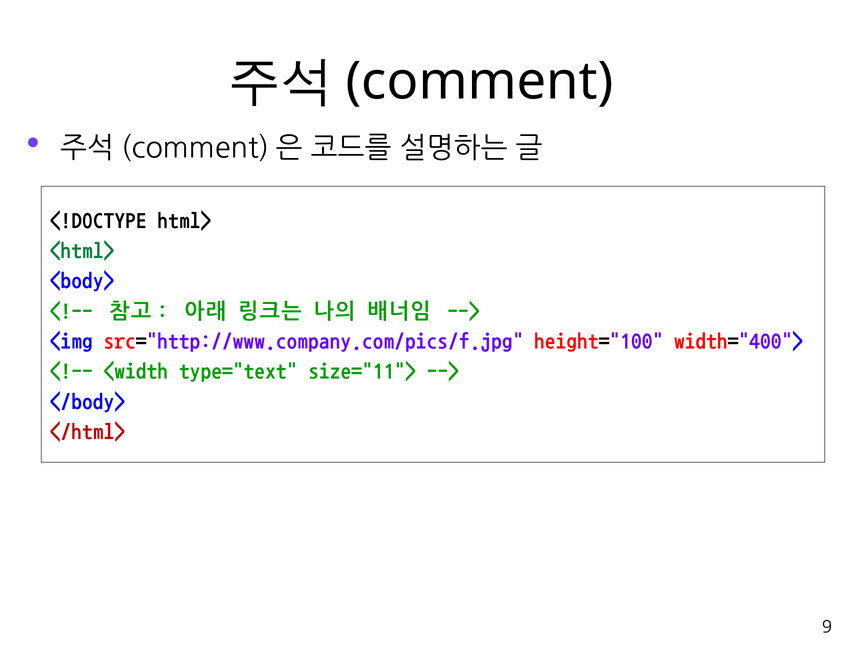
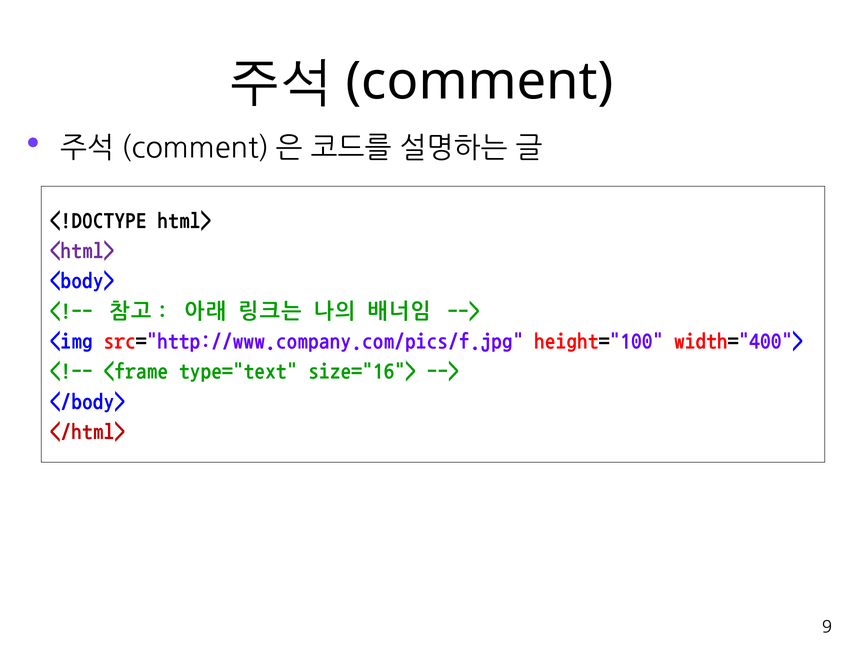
<html> colour: green -> purple
<width: <width -> <frame
size="11">: size="11"> -> size="16">
